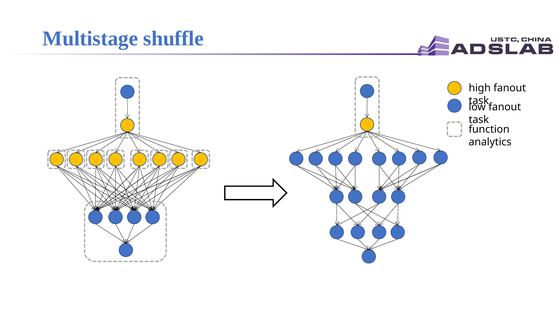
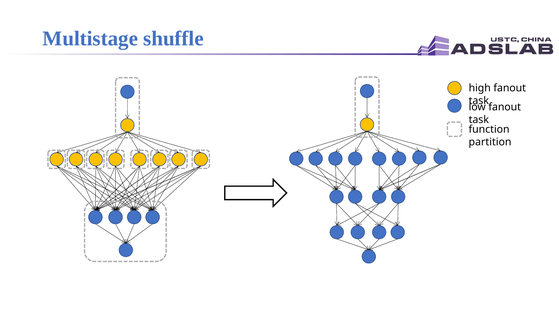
analytics: analytics -> partition
